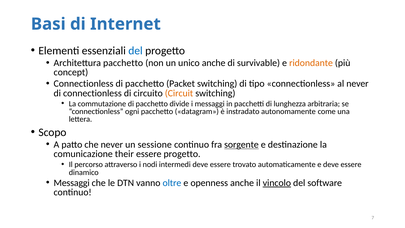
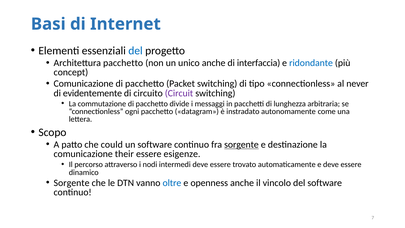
survivable: survivable -> interfaccia
ridondante colour: orange -> blue
Connectionless at (84, 84): Connectionless -> Comunicazione
di connectionless: connectionless -> evidentemente
Circuit colour: orange -> purple
che never: never -> could
un sessione: sessione -> software
essere progetto: progetto -> esigenze
Messaggi at (72, 183): Messaggi -> Sorgente
vincolo underline: present -> none
